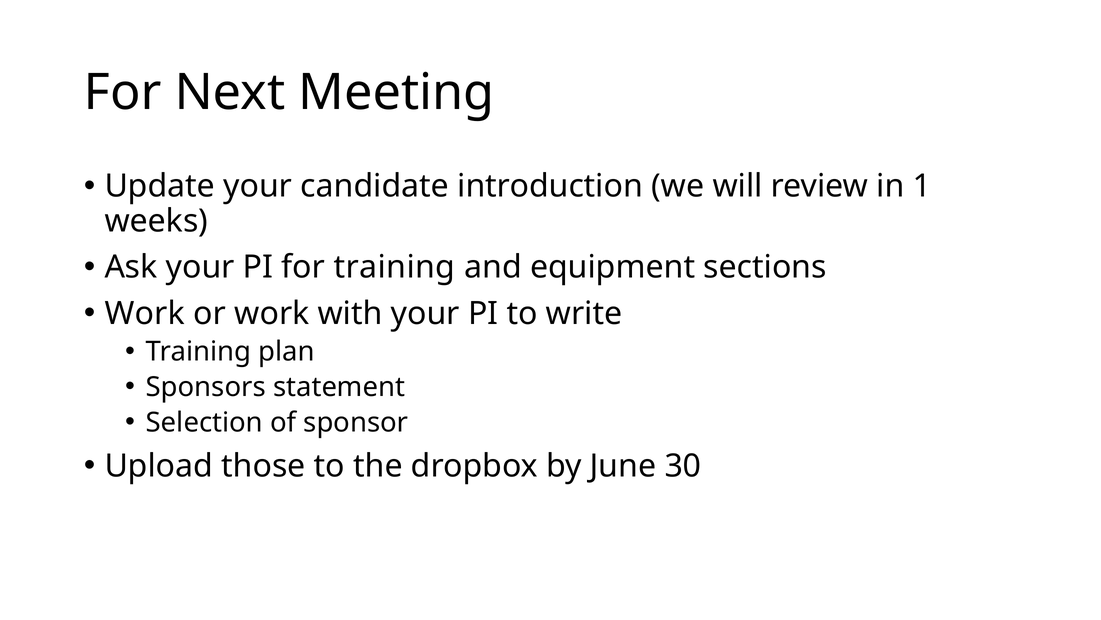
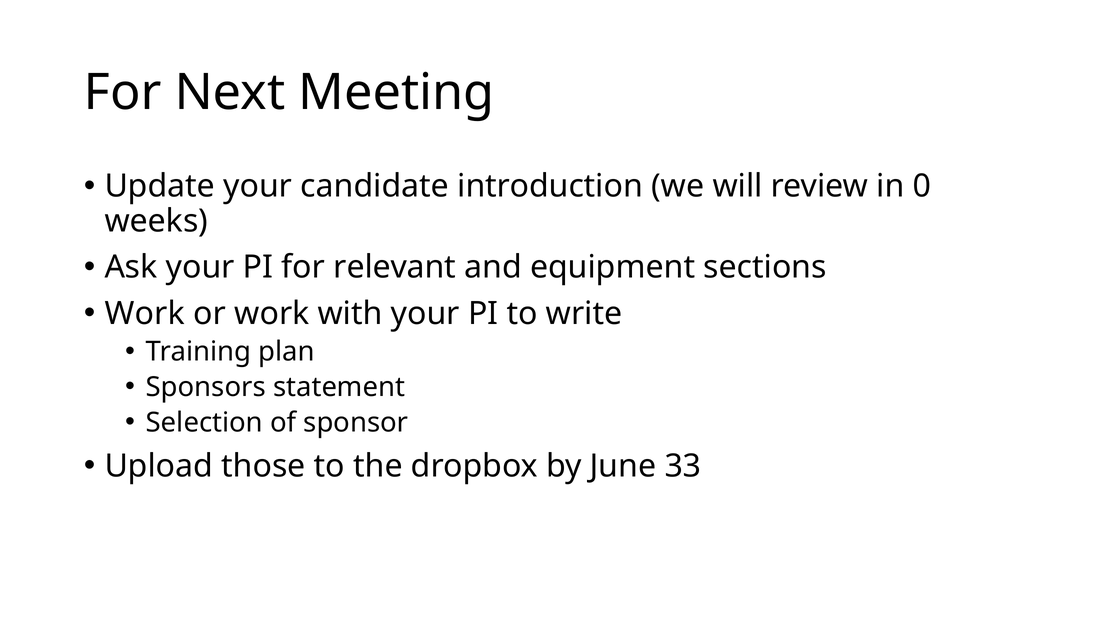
1: 1 -> 0
for training: training -> relevant
30: 30 -> 33
